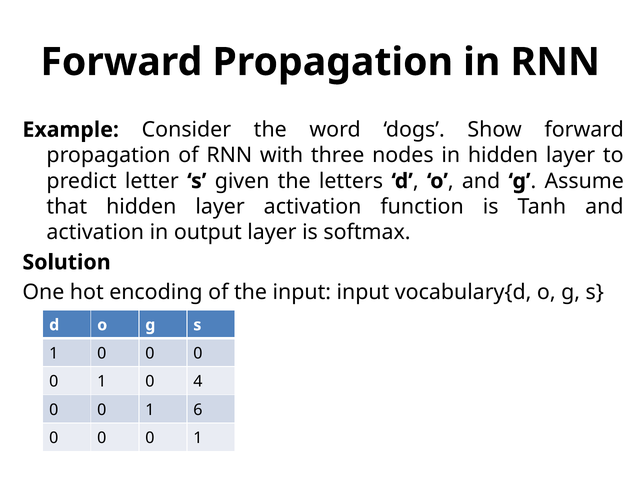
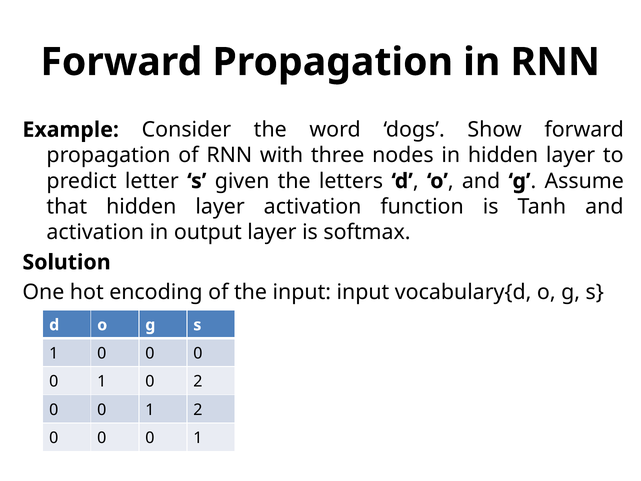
0 4: 4 -> 2
1 6: 6 -> 2
